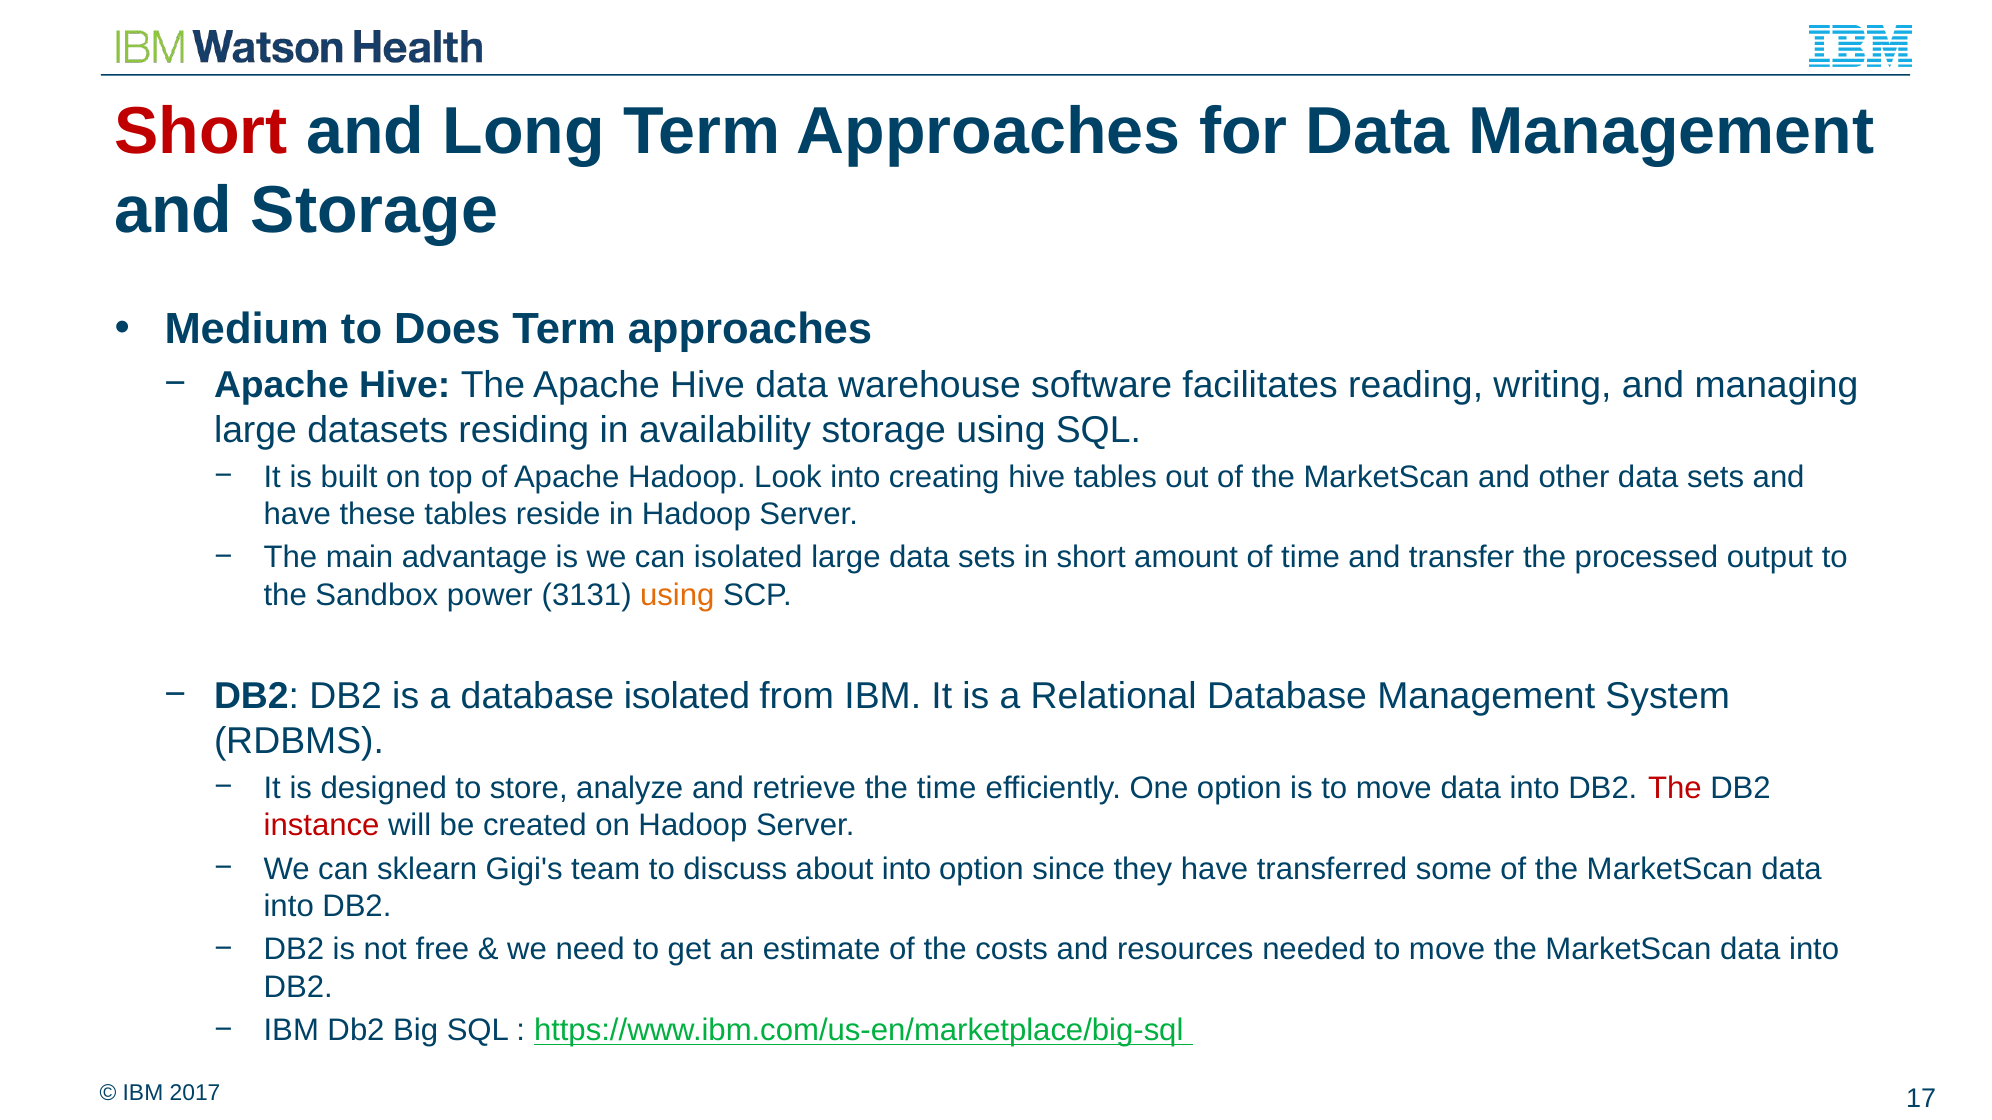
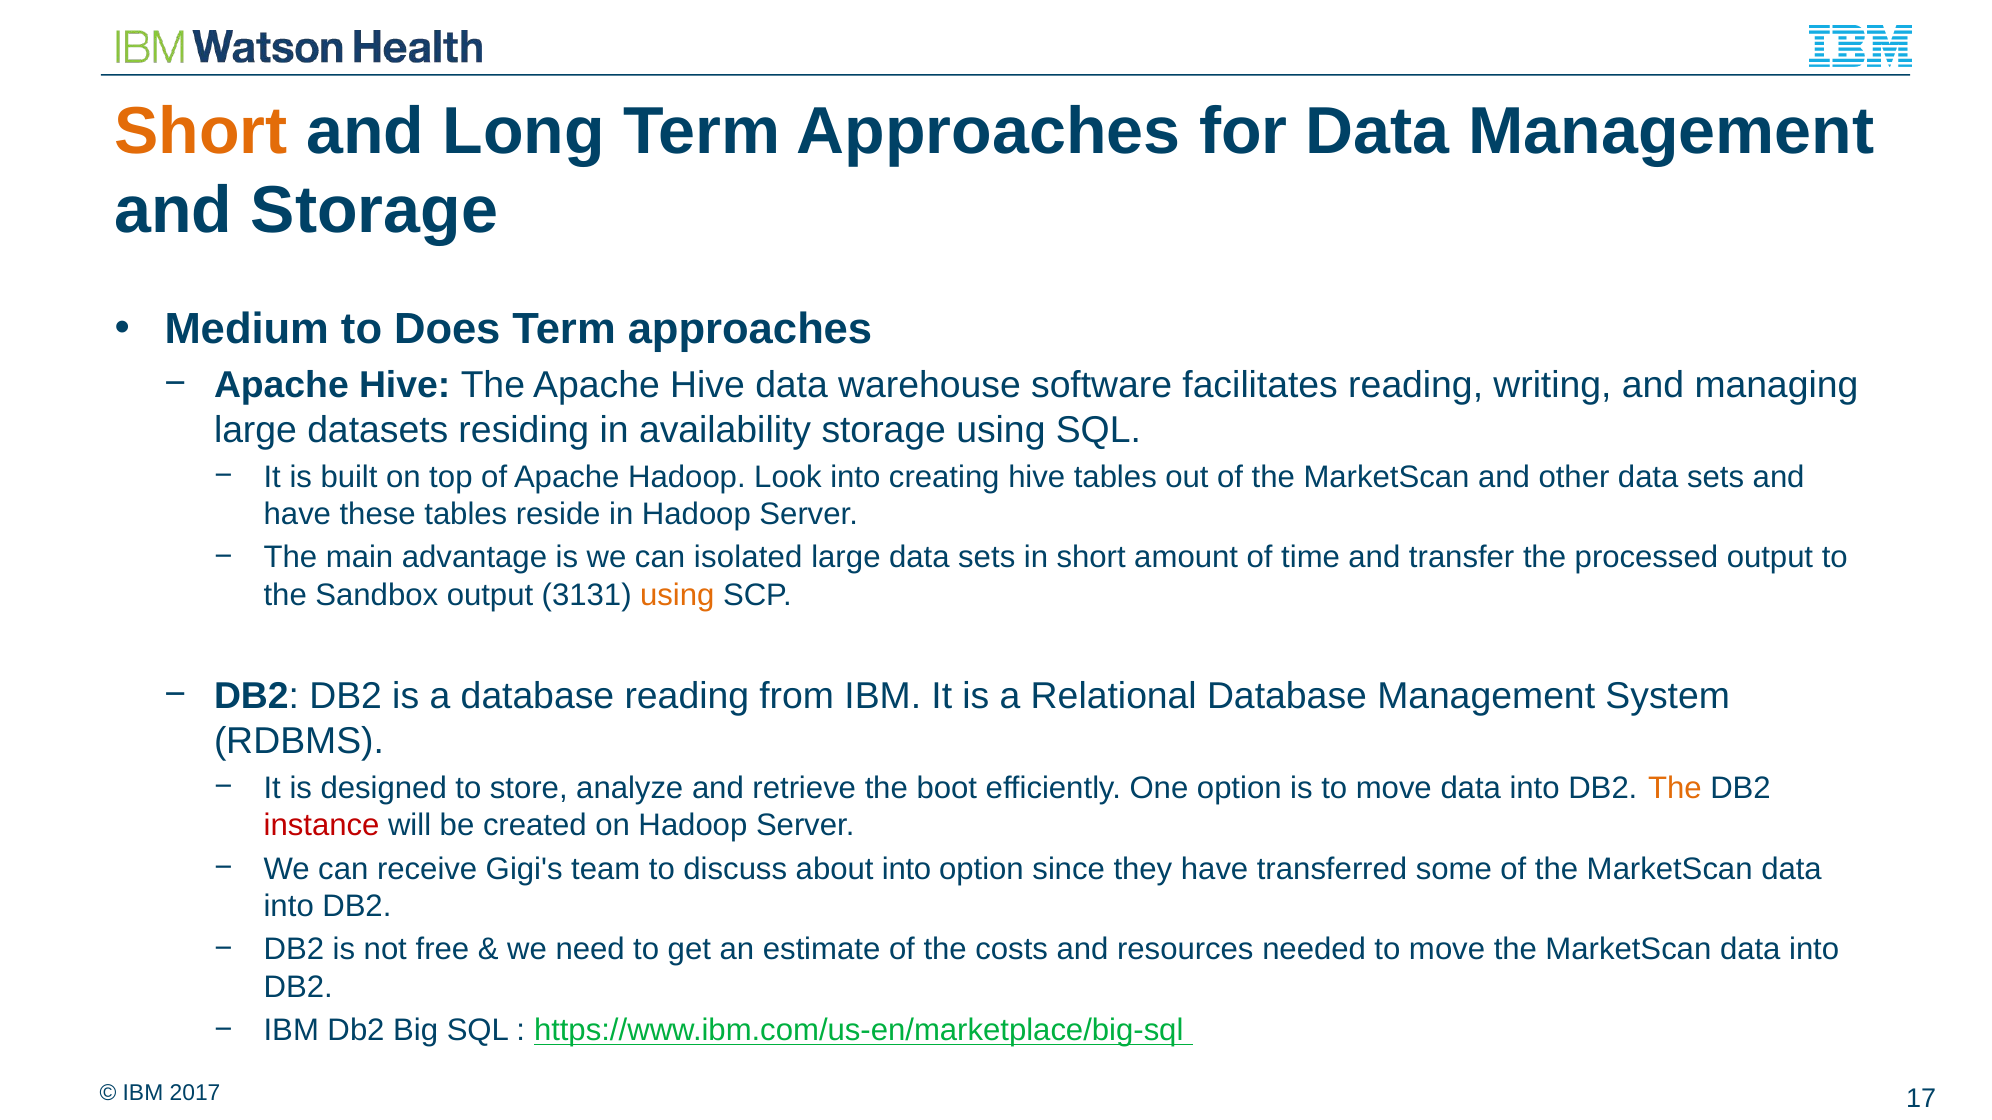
Short at (201, 131) colour: red -> orange
Sandbox power: power -> output
database isolated: isolated -> reading
the time: time -> boot
The at (1675, 788) colour: red -> orange
sklearn: sklearn -> receive
